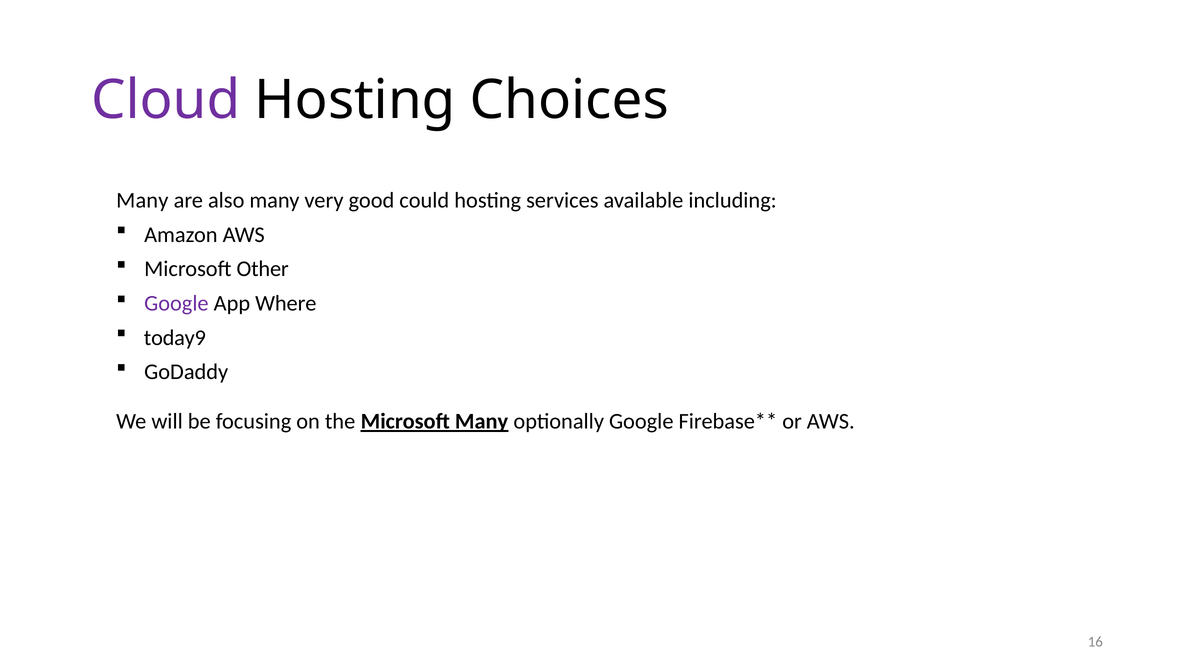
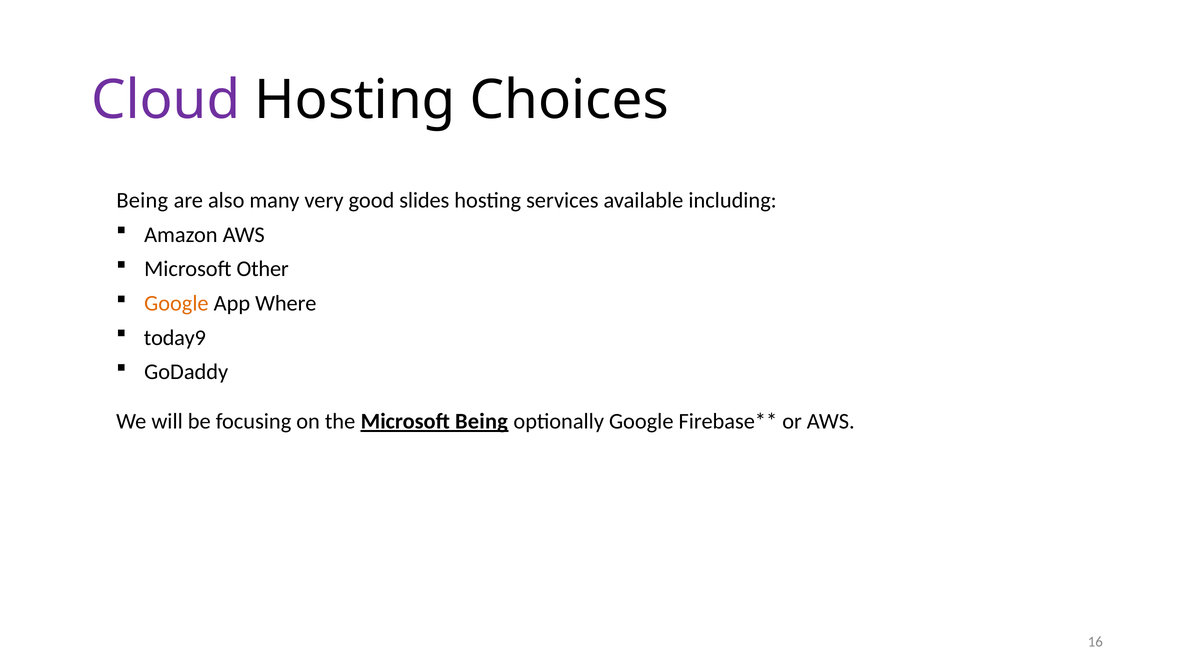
Many at (142, 200): Many -> Being
could: could -> slides
Google at (176, 303) colour: purple -> orange
Microsoft Many: Many -> Being
